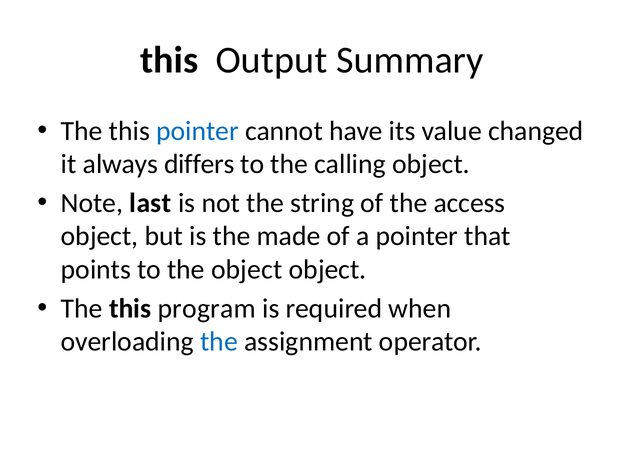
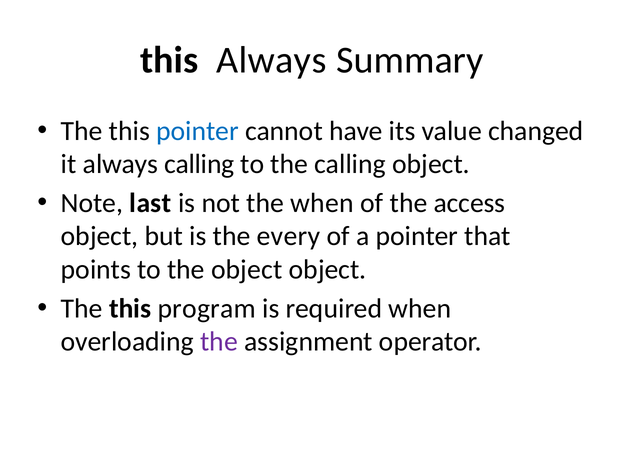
this Output: Output -> Always
always differs: differs -> calling
the string: string -> when
made: made -> every
the at (219, 342) colour: blue -> purple
